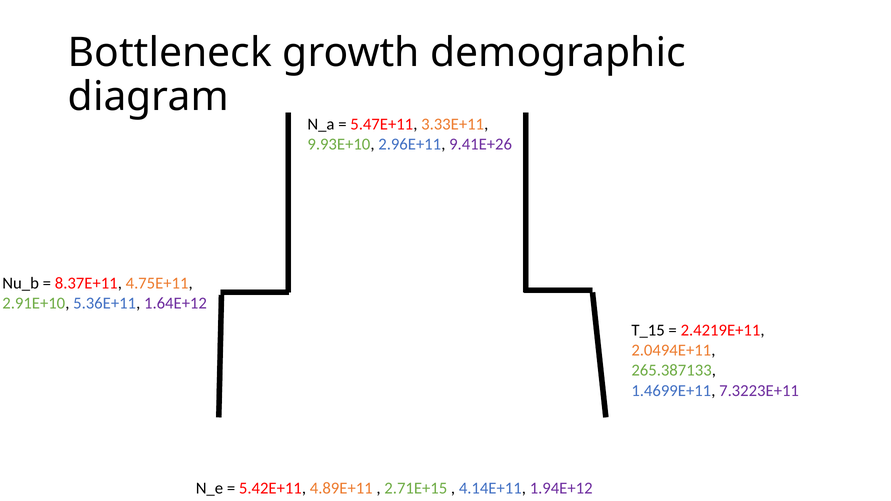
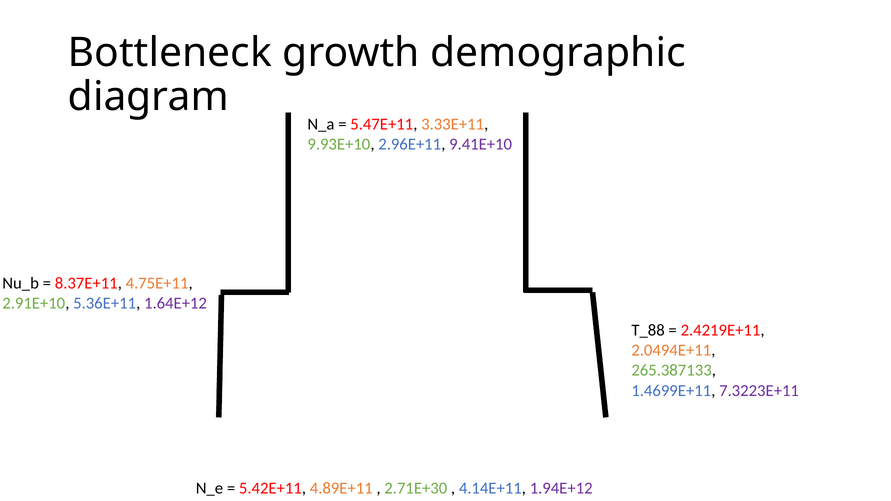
9.41E+26: 9.41E+26 -> 9.41E+10
T_15: T_15 -> T_88
2.71E+15: 2.71E+15 -> 2.71E+30
